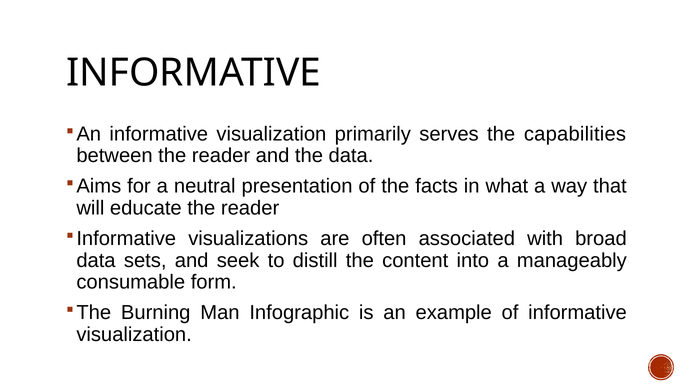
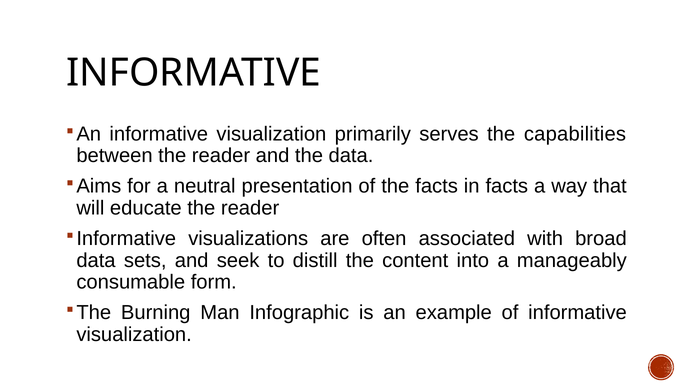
in what: what -> facts
